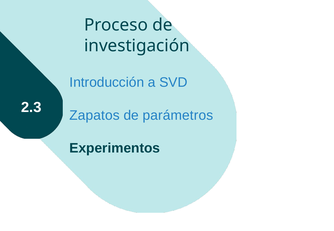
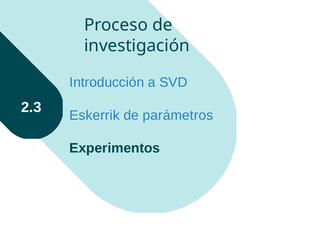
Zapatos: Zapatos -> Eskerrik
